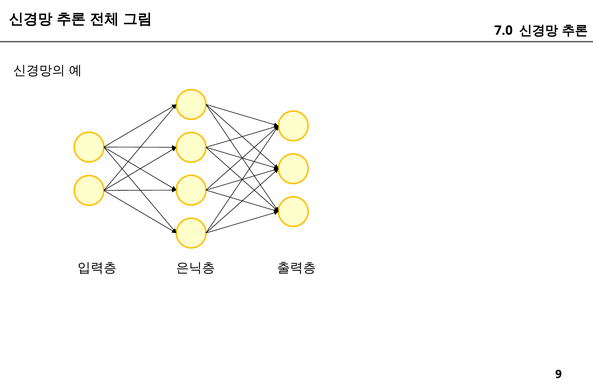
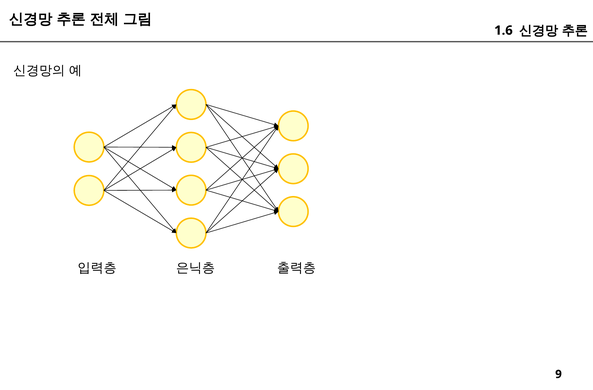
7.0: 7.0 -> 1.6
